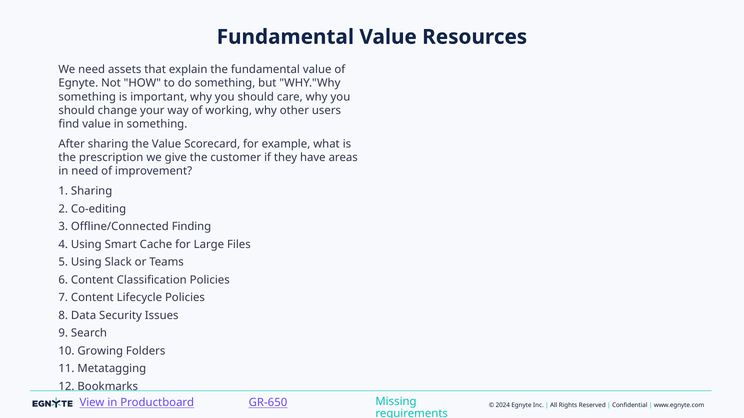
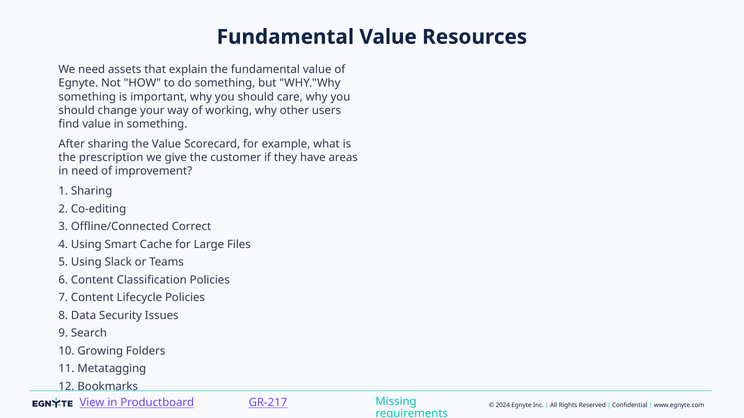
Finding: Finding -> Correct
GR-650: GR-650 -> GR-217
